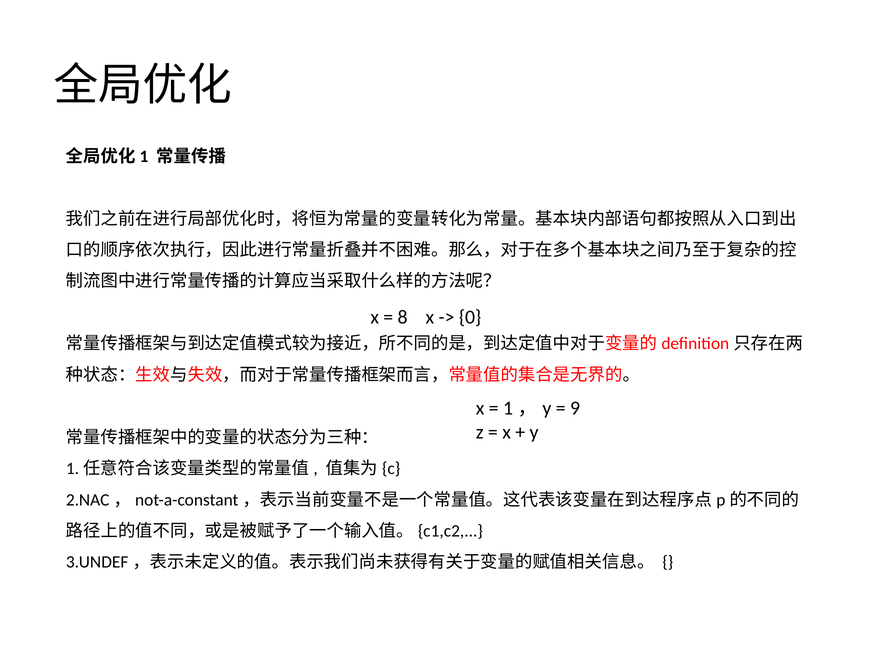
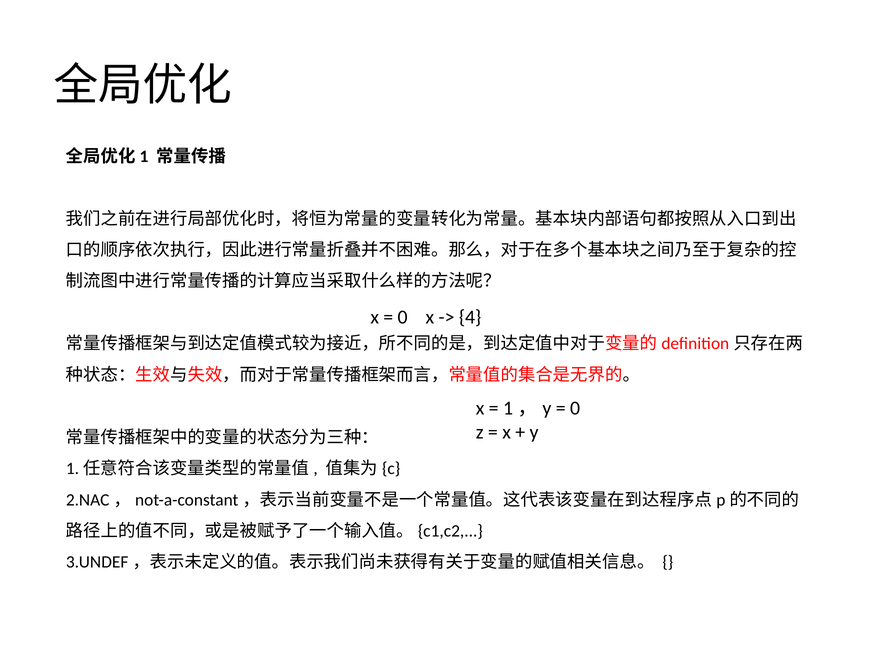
8 at (403, 317): 8 -> 0
0: 0 -> 4
9 at (575, 408): 9 -> 0
